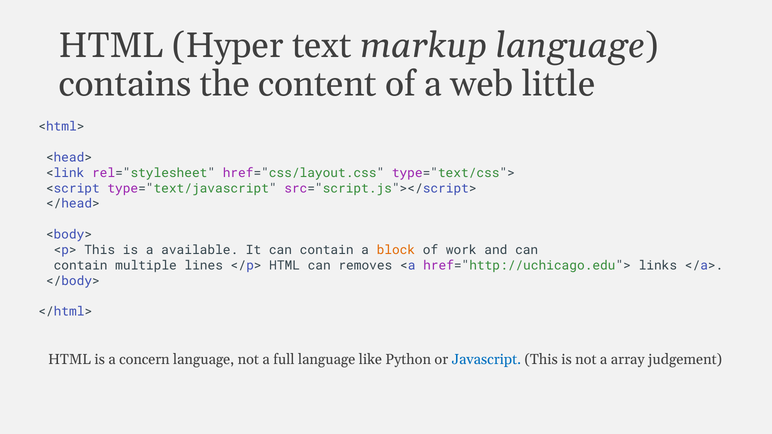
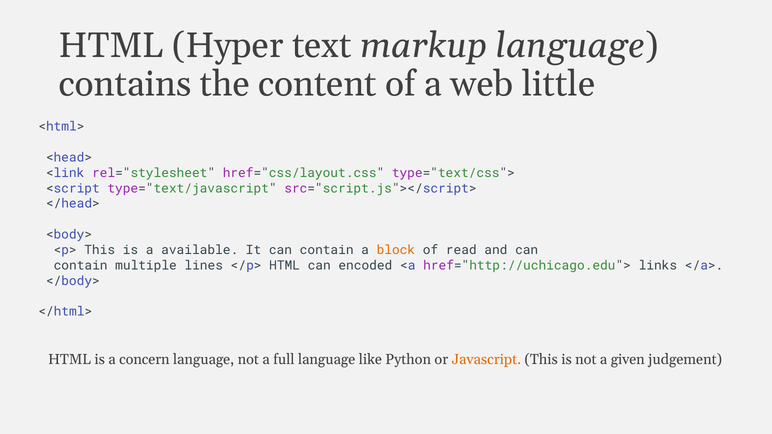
work: work -> read
removes: removes -> encoded
Javascript colour: blue -> orange
array: array -> given
